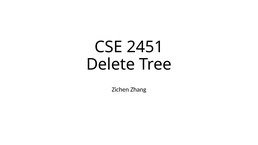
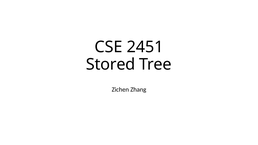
Delete: Delete -> Stored
